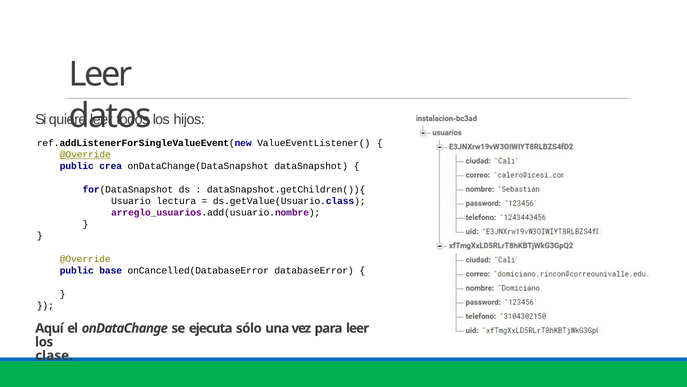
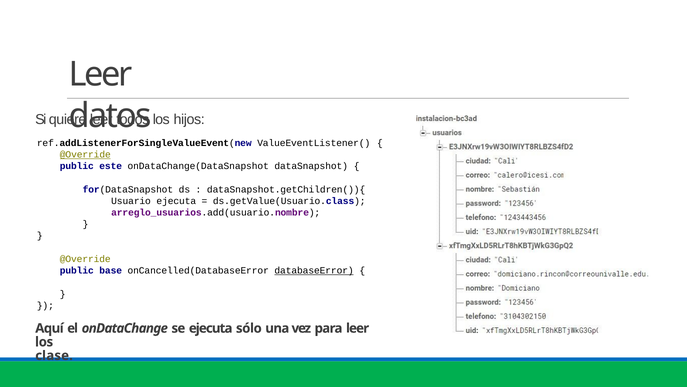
crea: crea -> este
Usuario lectura: lectura -> ejecuta
databaseError underline: none -> present
